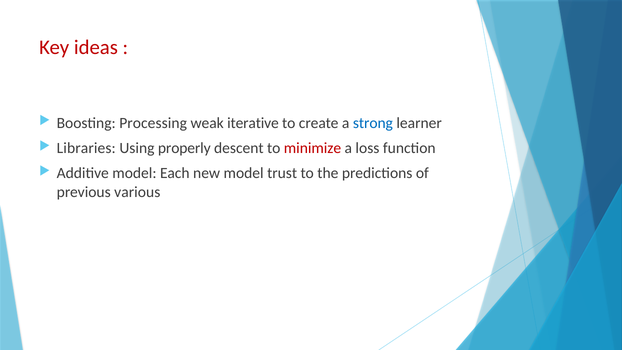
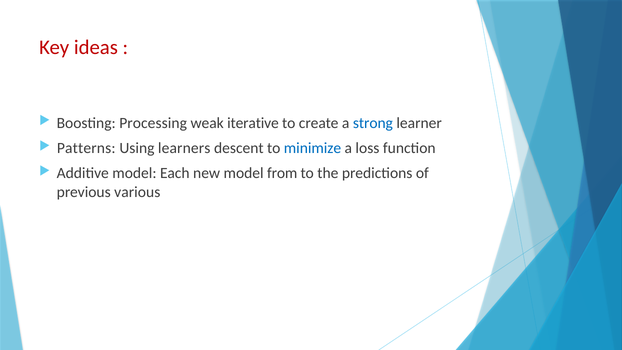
Libraries: Libraries -> Patterns
properly: properly -> learners
minimize colour: red -> blue
trust: trust -> from
